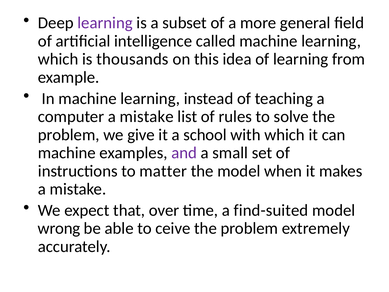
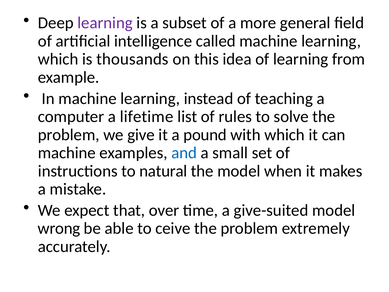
computer a mistake: mistake -> lifetime
school: school -> pound
and colour: purple -> blue
matter: matter -> natural
find-suited: find-suited -> give-suited
